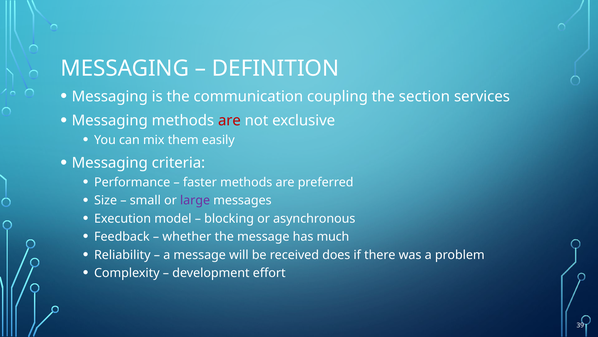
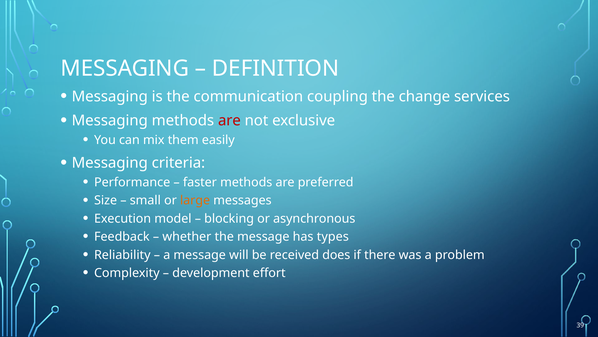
section: section -> change
large colour: purple -> orange
much: much -> types
